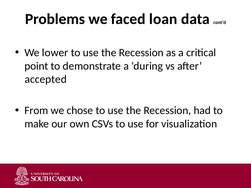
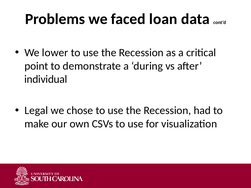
accepted: accepted -> individual
From: From -> Legal
